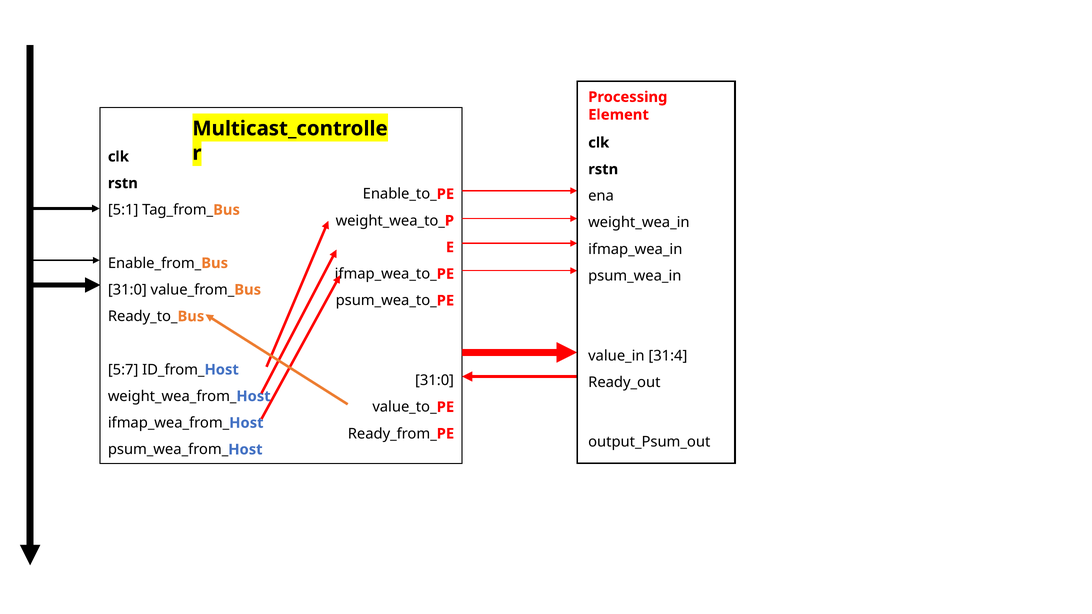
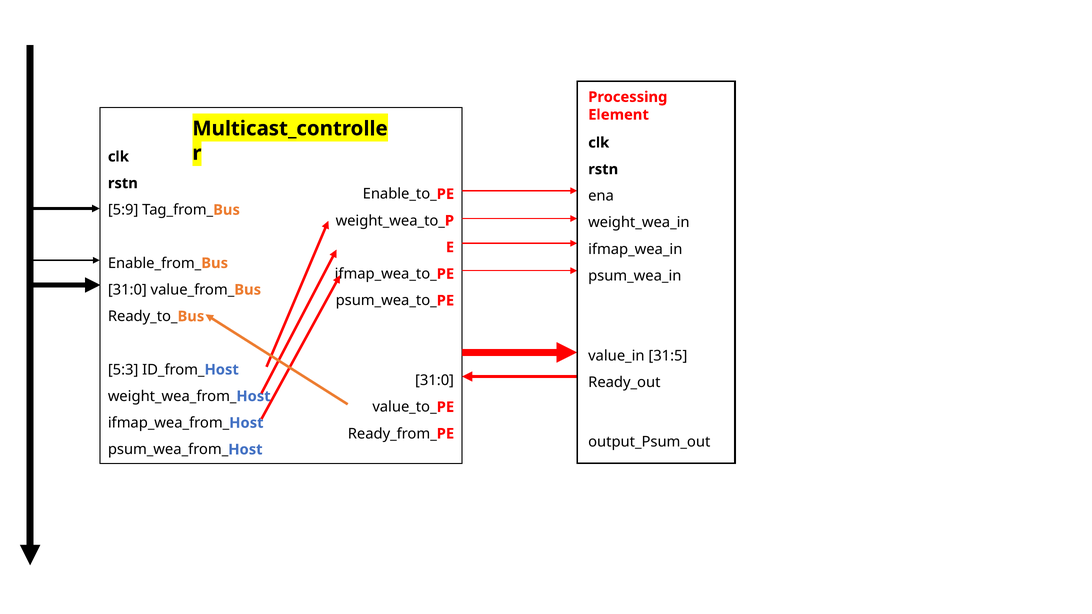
5:1: 5:1 -> 5:9
31:4: 31:4 -> 31:5
5:7: 5:7 -> 5:3
